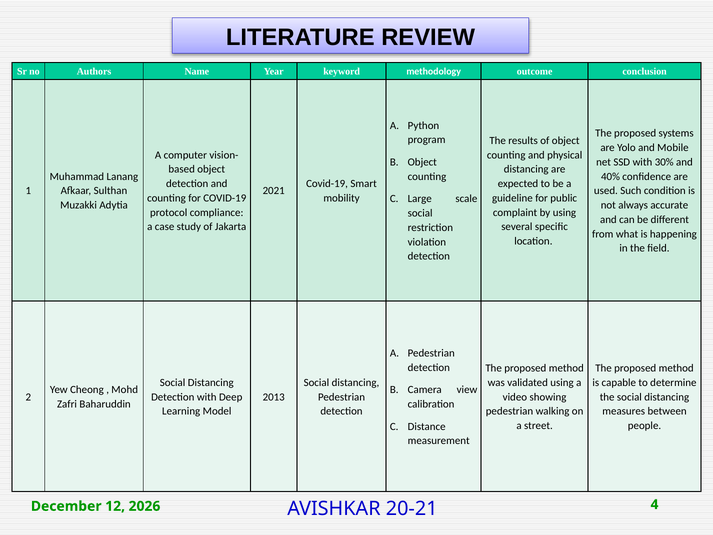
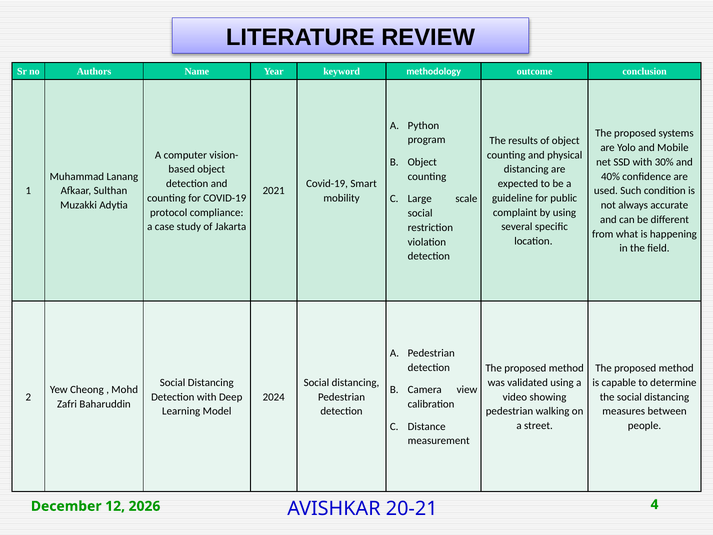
2013: 2013 -> 2024
